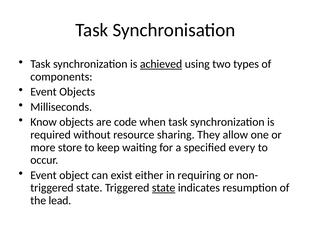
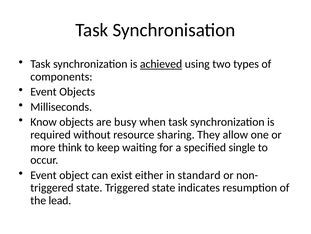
code: code -> busy
store: store -> think
every: every -> single
requiring: requiring -> standard
state at (164, 187) underline: present -> none
